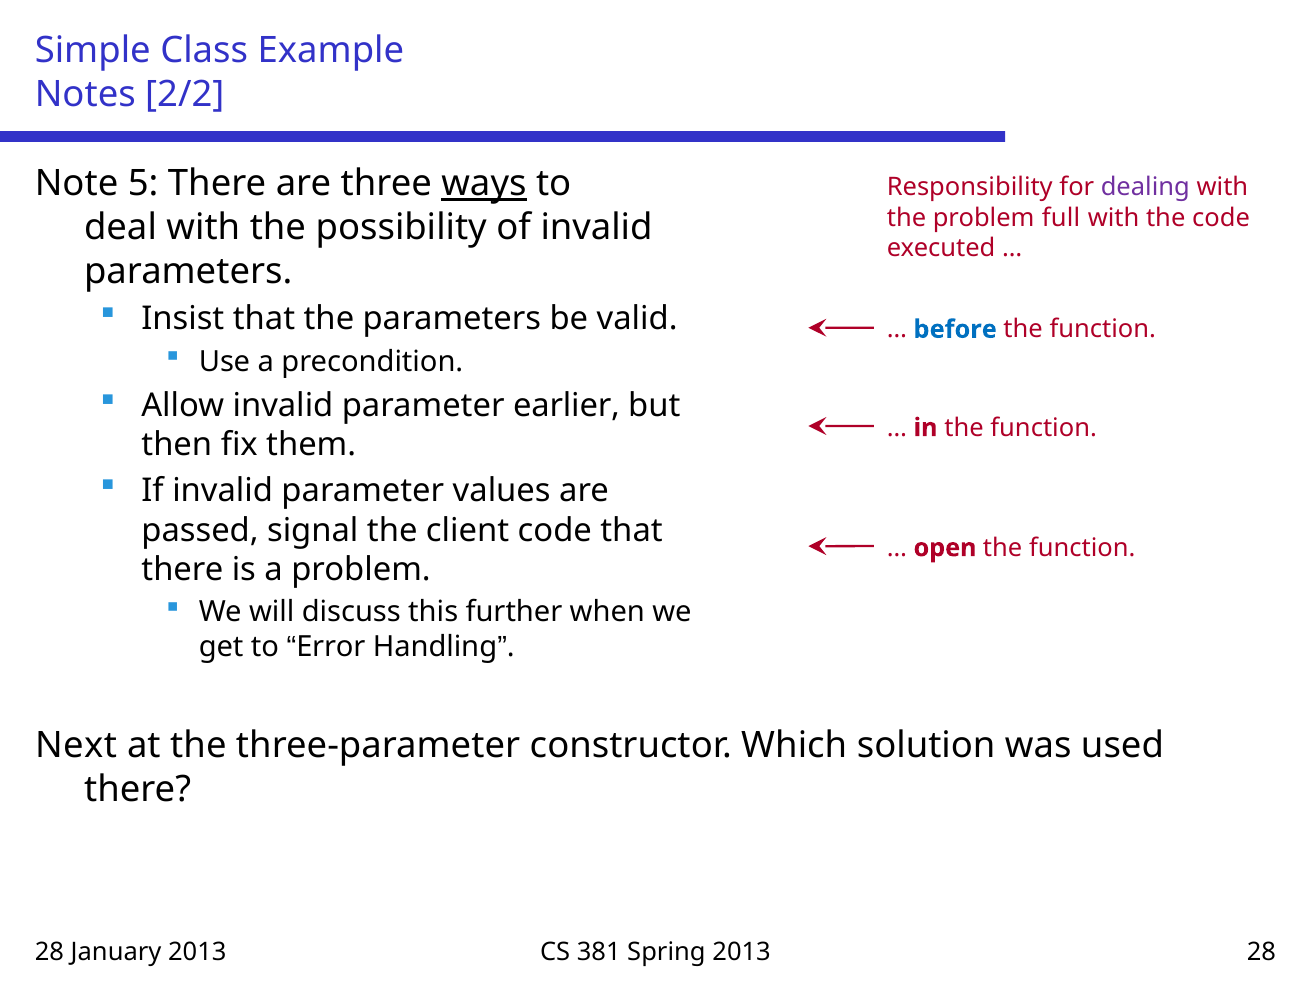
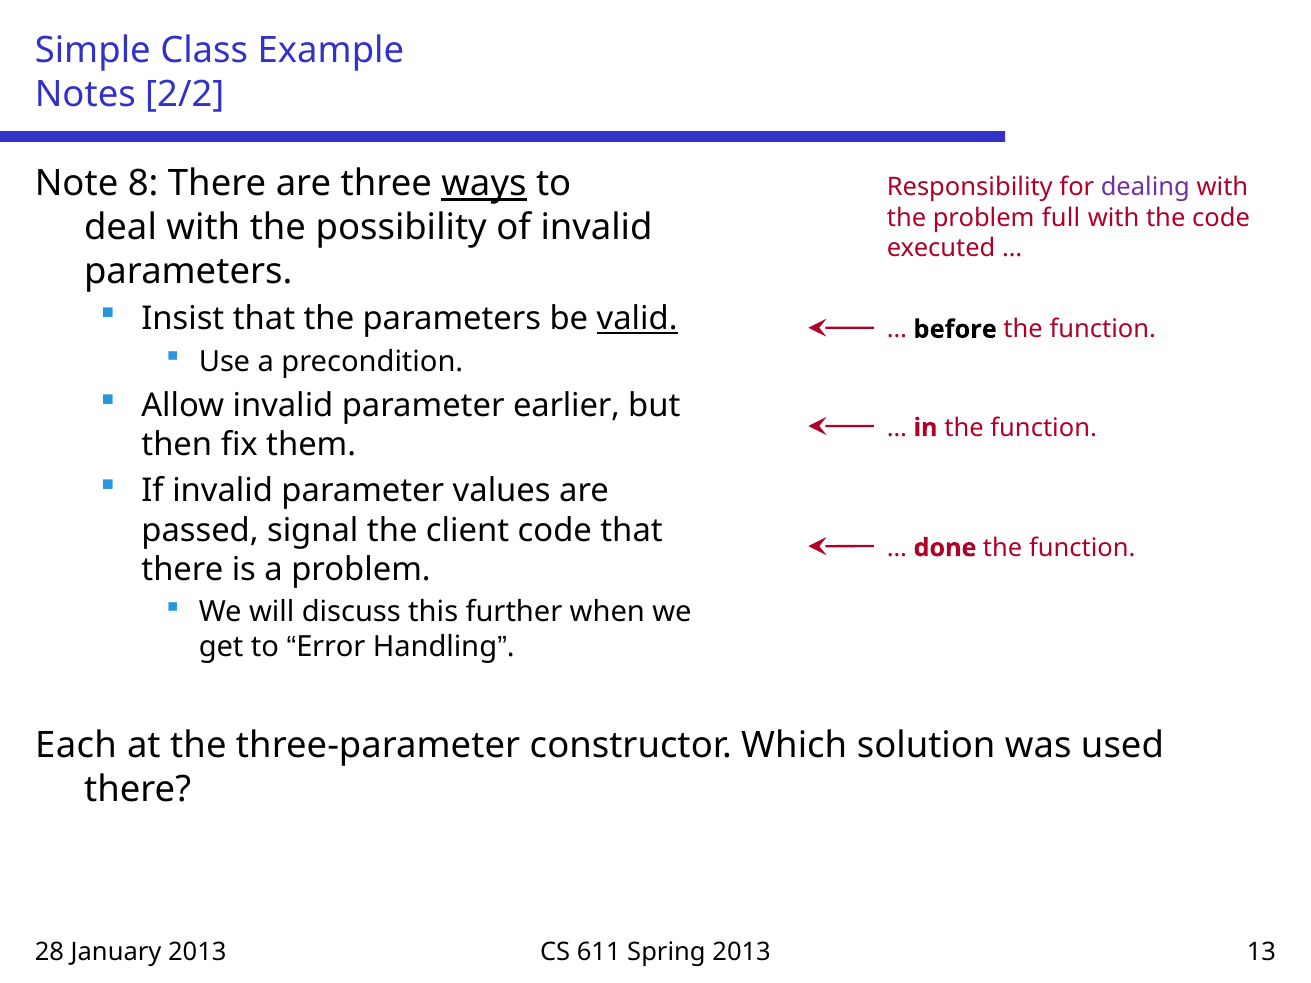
5: 5 -> 8
valid underline: none -> present
before colour: blue -> black
open: open -> done
Next: Next -> Each
381: 381 -> 611
2013 28: 28 -> 13
